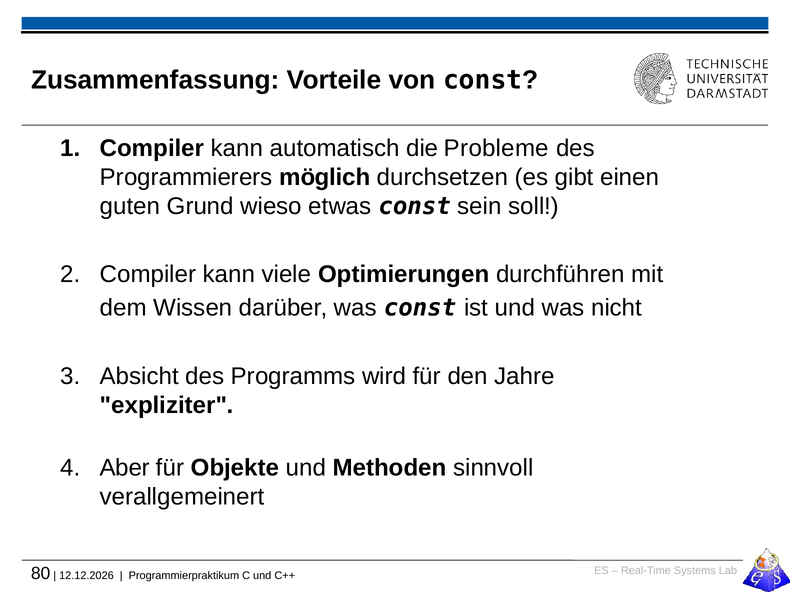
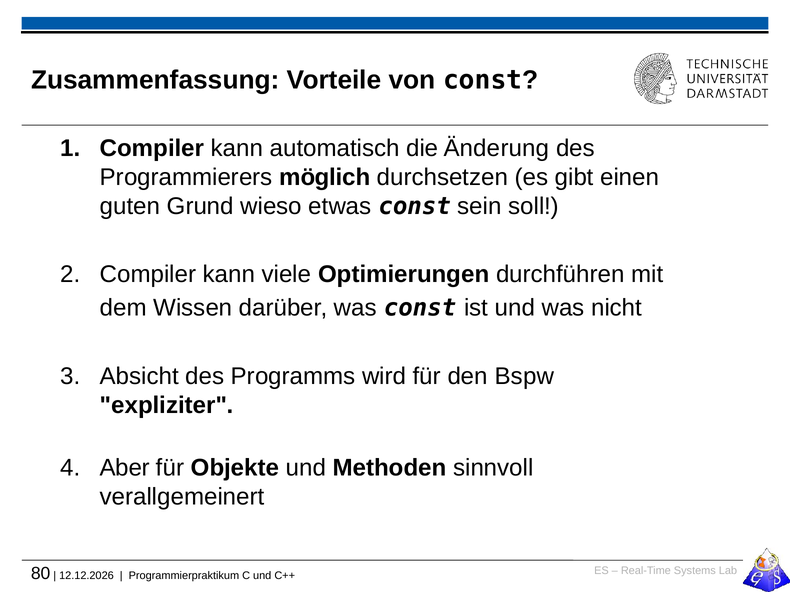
Probleme: Probleme -> Änderung
Jahre: Jahre -> Bspw
